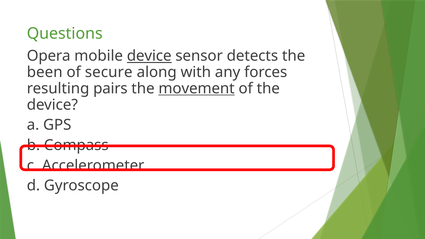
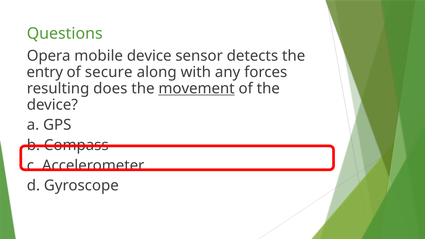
device at (149, 56) underline: present -> none
been: been -> entry
pairs: pairs -> does
